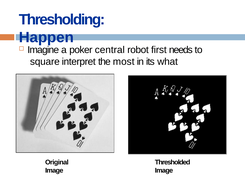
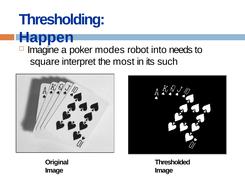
central: central -> modes
first: first -> into
what: what -> such
